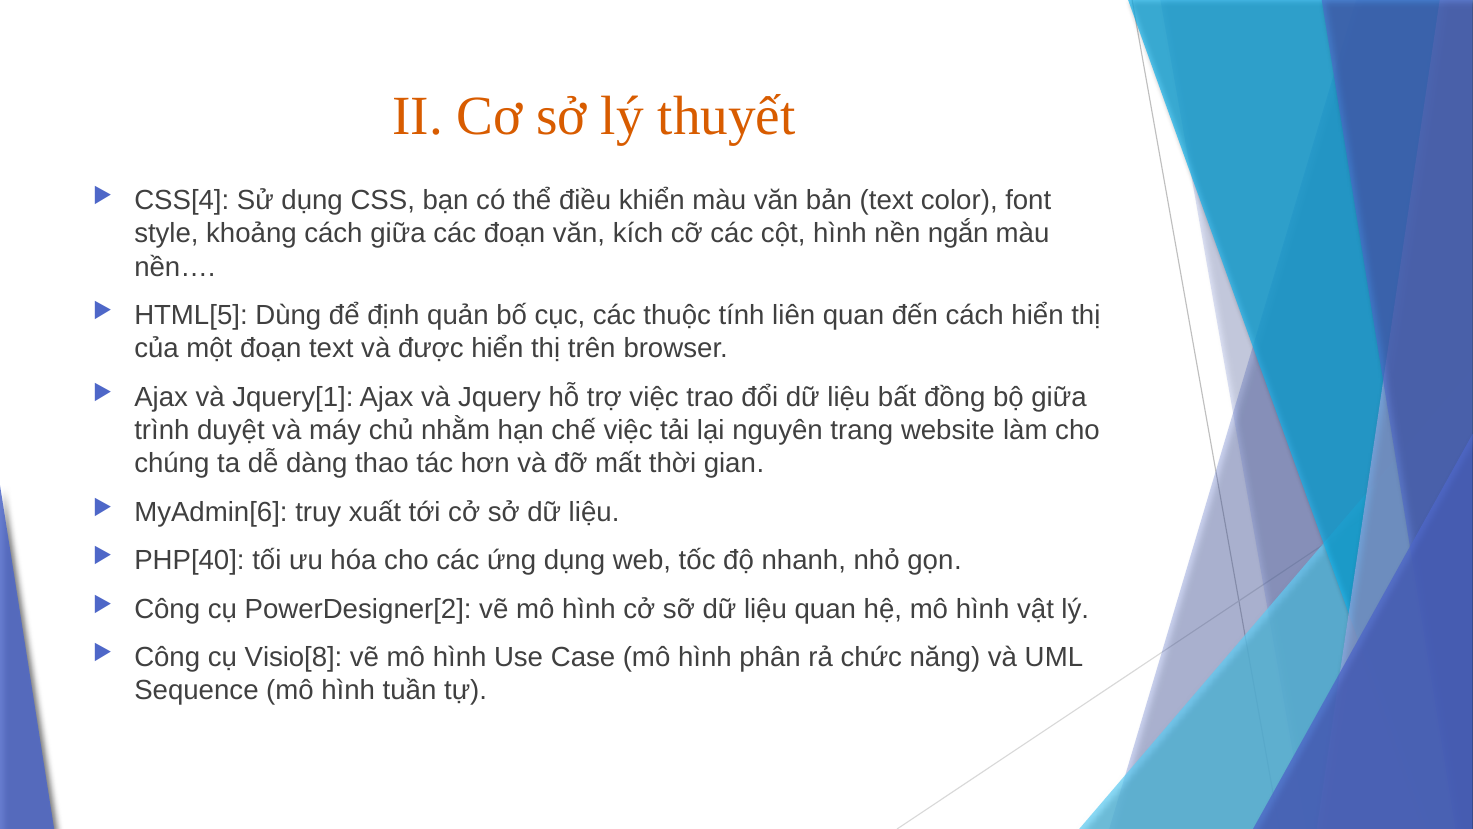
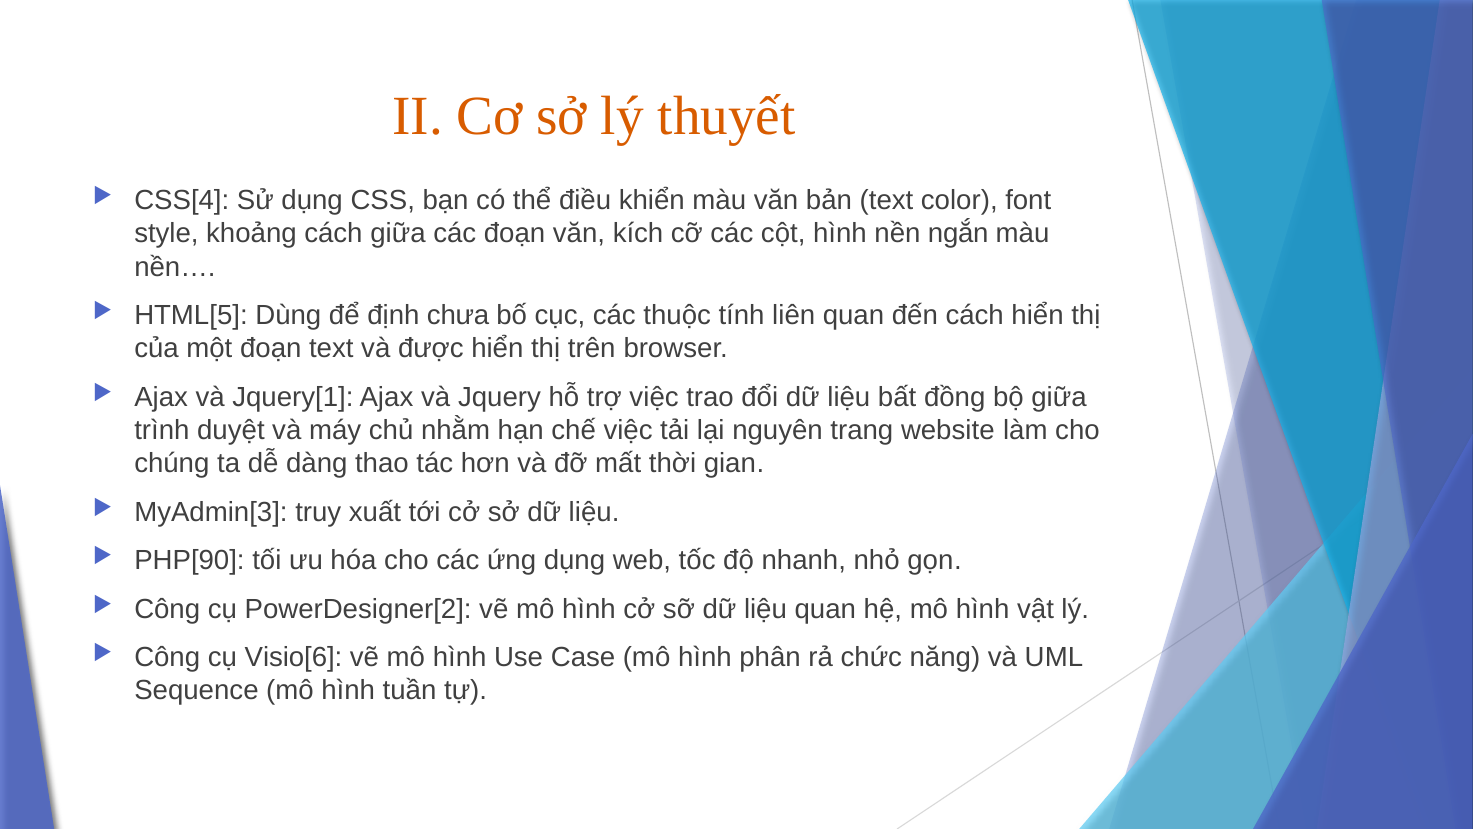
quản: quản -> chưa
MyAdmin[6: MyAdmin[6 -> MyAdmin[3
PHP[40: PHP[40 -> PHP[90
Visio[8: Visio[8 -> Visio[6
